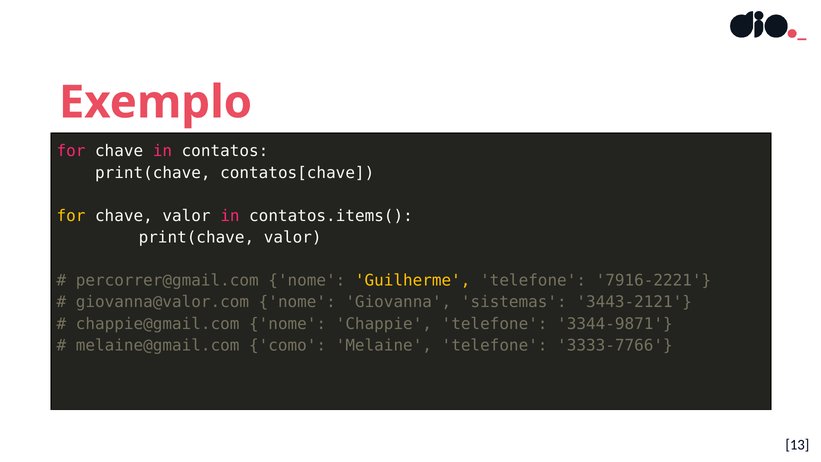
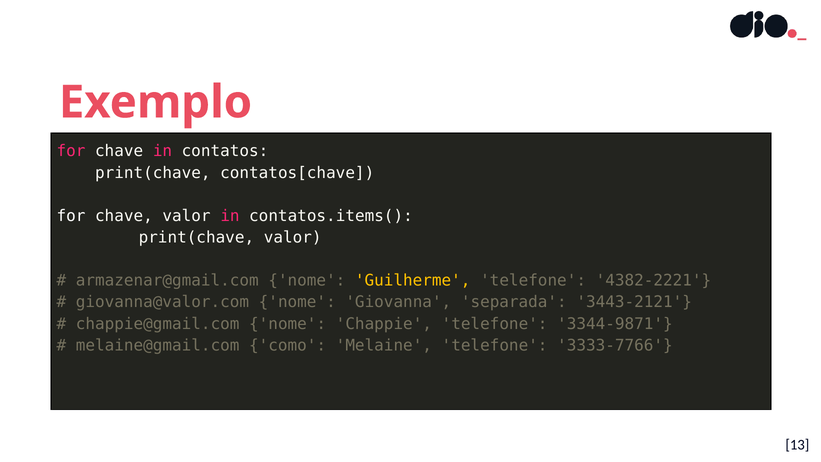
for at (71, 216) colour: yellow -> white
percorrer@gmail.com: percorrer@gmail.com -> armazenar@gmail.com
7916-2221: 7916-2221 -> 4382-2221
sistemas: sistemas -> separada
